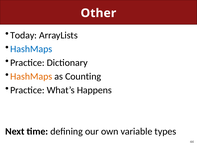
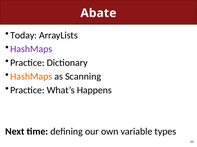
Other: Other -> Abate
HashMaps at (31, 49) colour: blue -> purple
Counting: Counting -> Scanning
